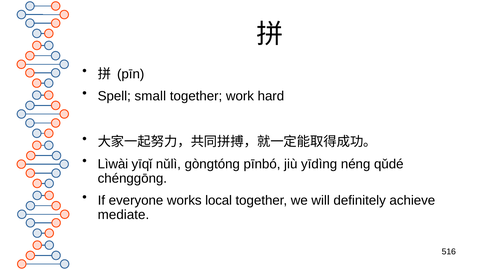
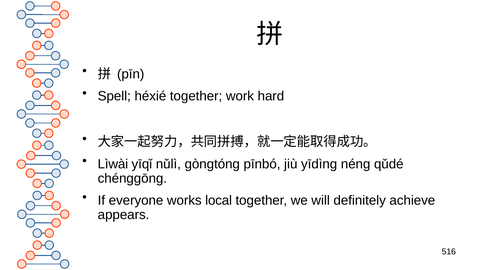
small: small -> héxié
mediate: mediate -> appears
